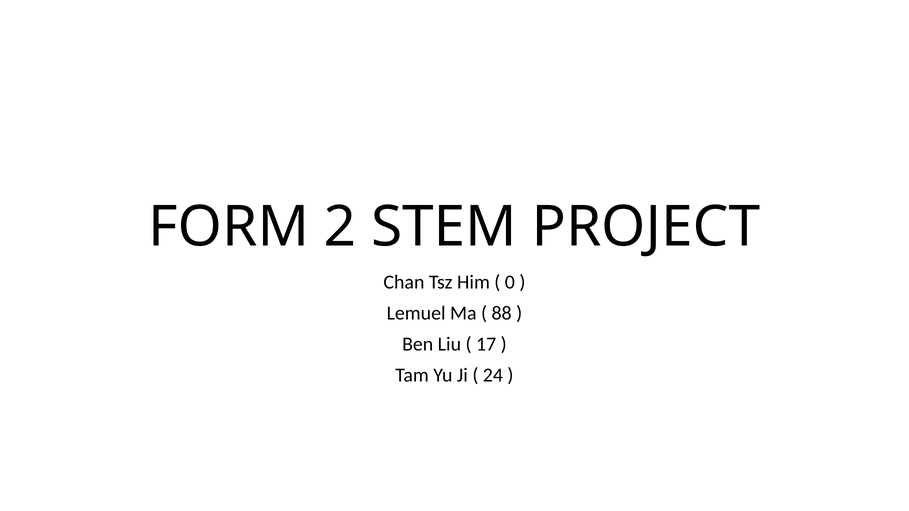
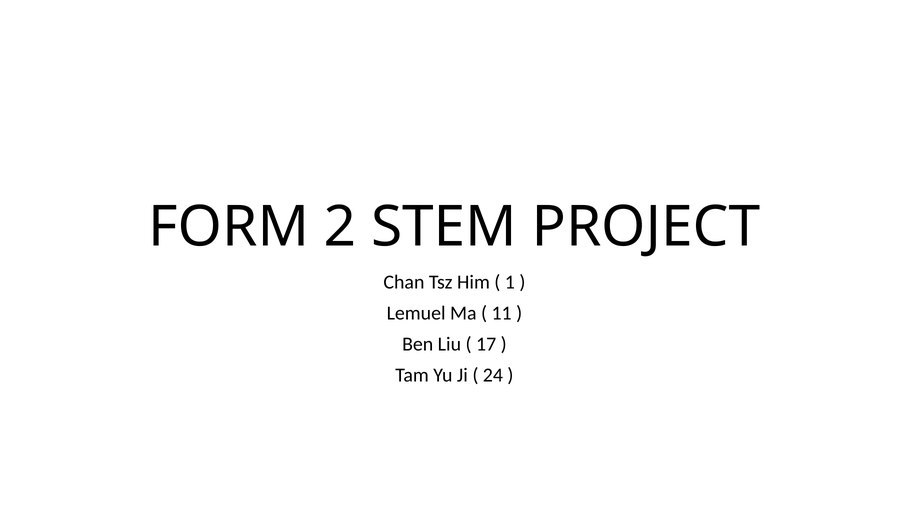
0: 0 -> 1
88: 88 -> 11
